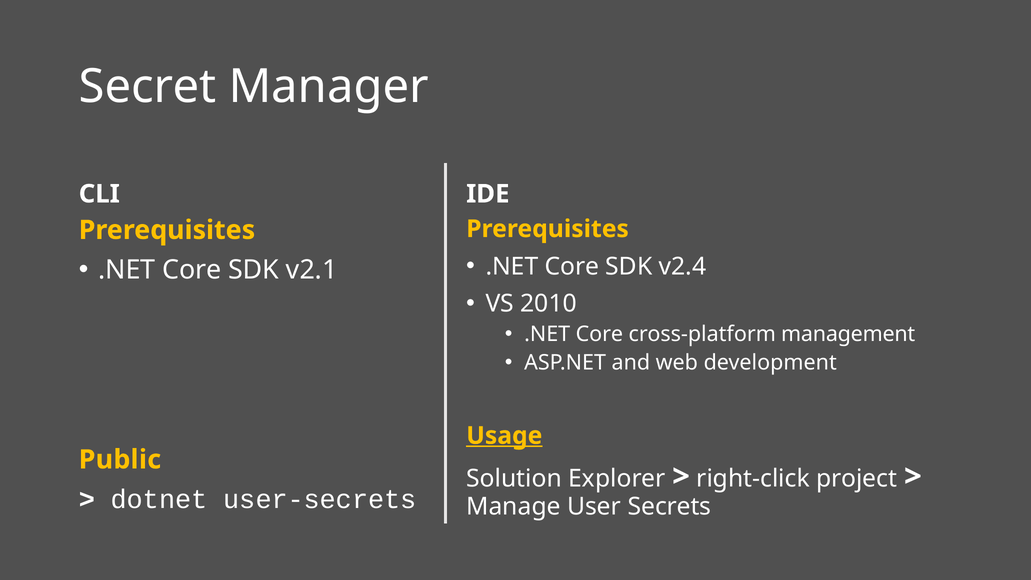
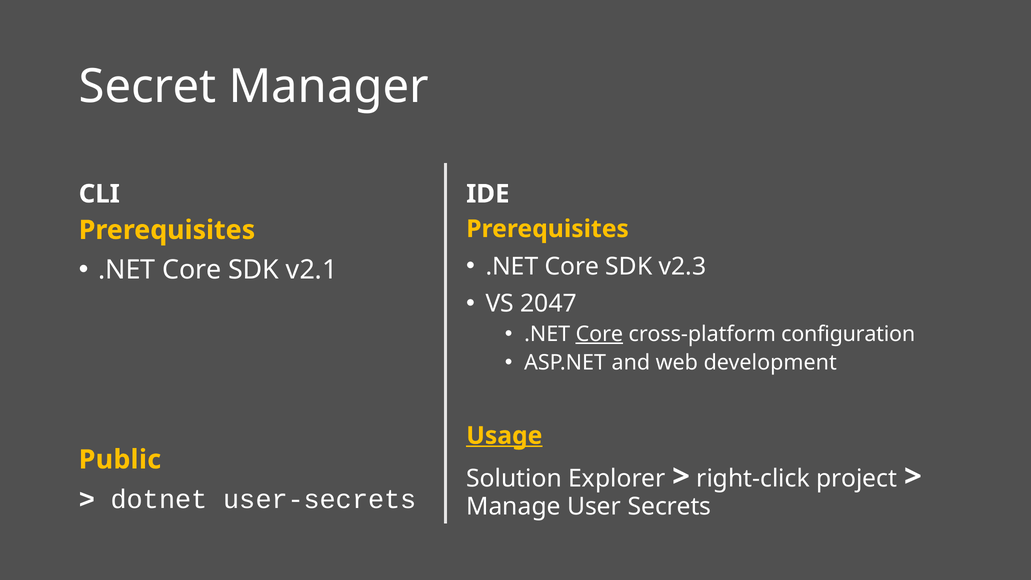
v2.4: v2.4 -> v2.3
2010: 2010 -> 2047
Core at (599, 334) underline: none -> present
management: management -> configuration
